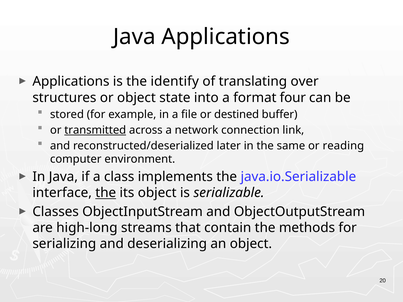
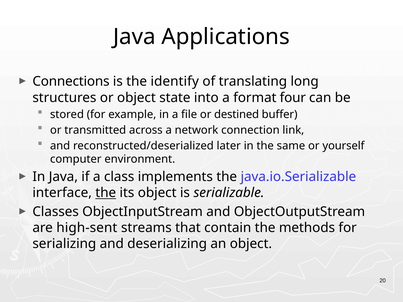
Applications at (71, 82): Applications -> Connections
over: over -> long
transmitted underline: present -> none
reading: reading -> yourself
high-long: high-long -> high-sent
